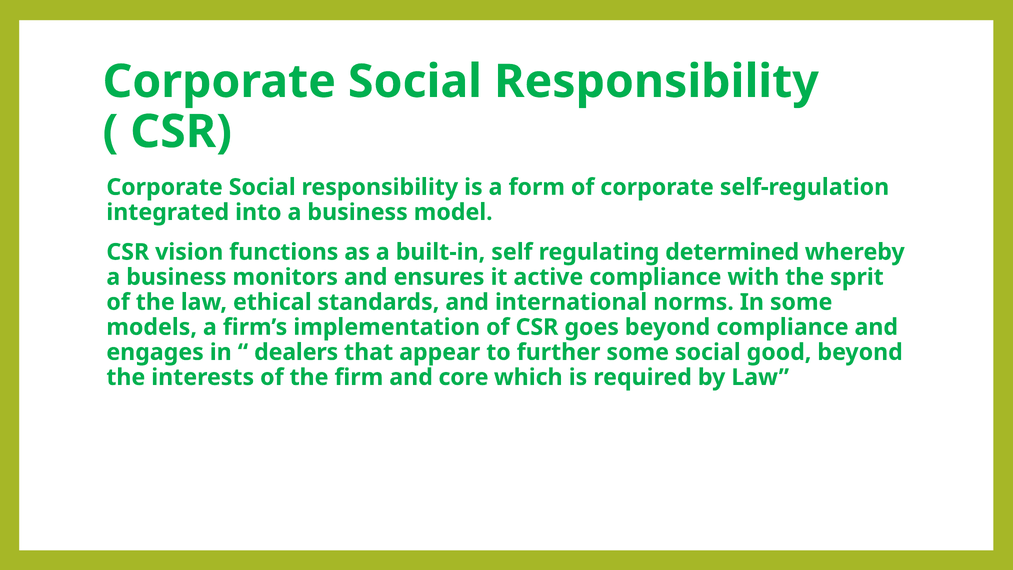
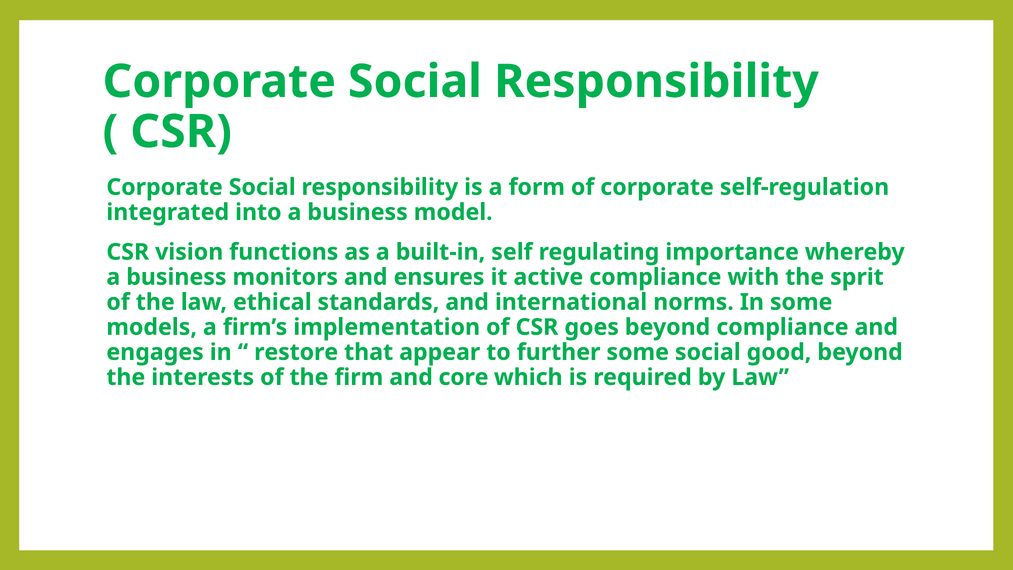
determined: determined -> importance
dealers: dealers -> restore
